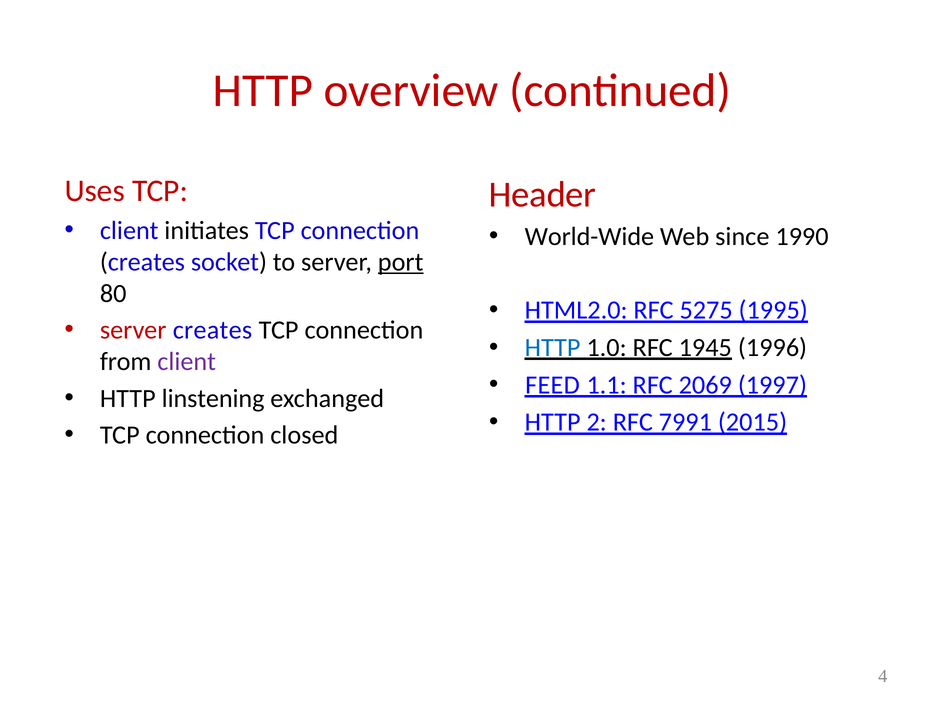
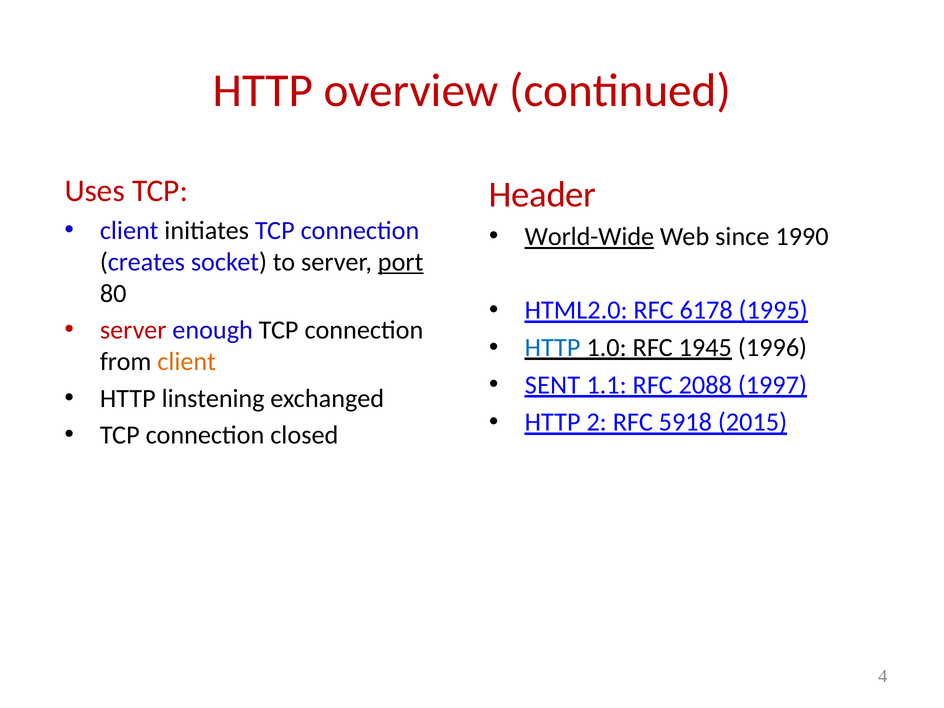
World-Wide underline: none -> present
5275: 5275 -> 6178
server creates: creates -> enough
client at (187, 362) colour: purple -> orange
FEED: FEED -> SENT
2069: 2069 -> 2088
7991: 7991 -> 5918
